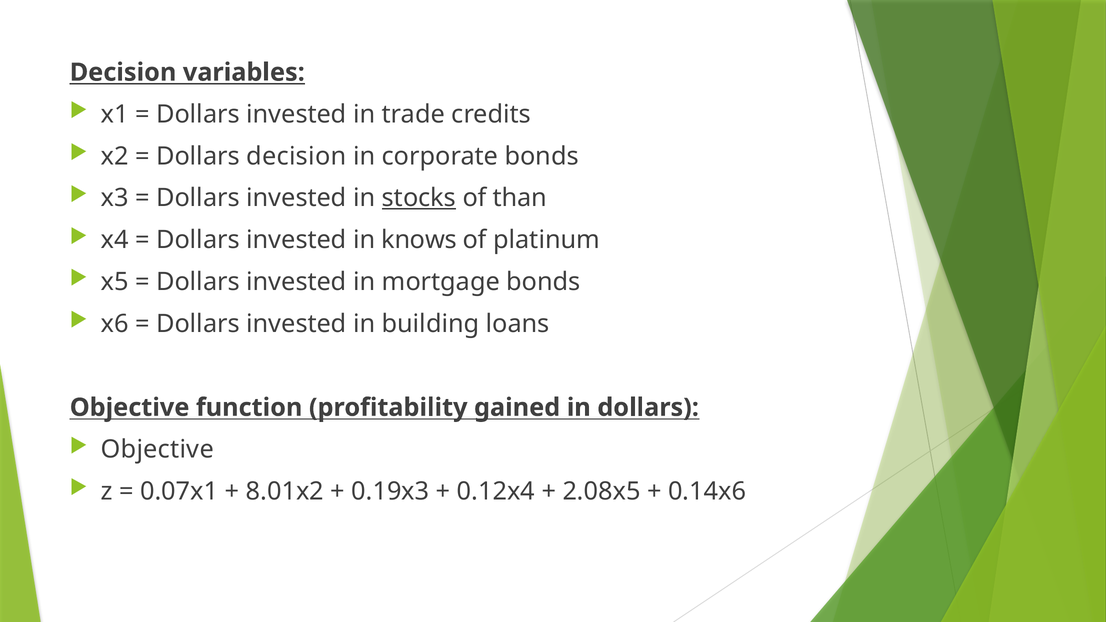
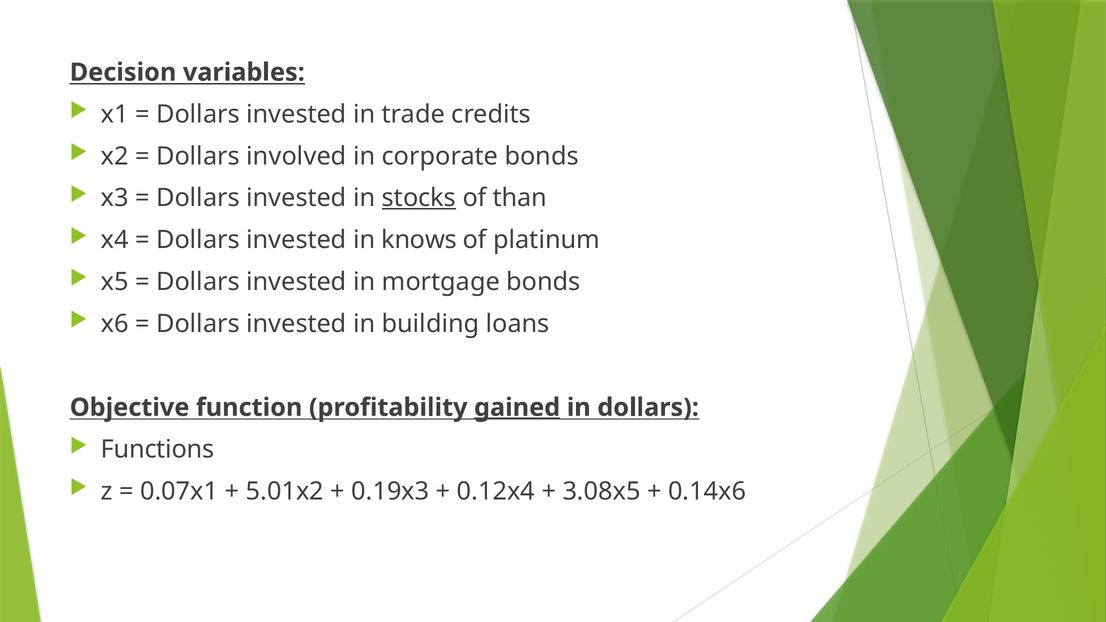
Dollars decision: decision -> involved
gained underline: none -> present
Objective at (157, 449): Objective -> Functions
8.01x2: 8.01x2 -> 5.01x2
2.08x5: 2.08x5 -> 3.08x5
